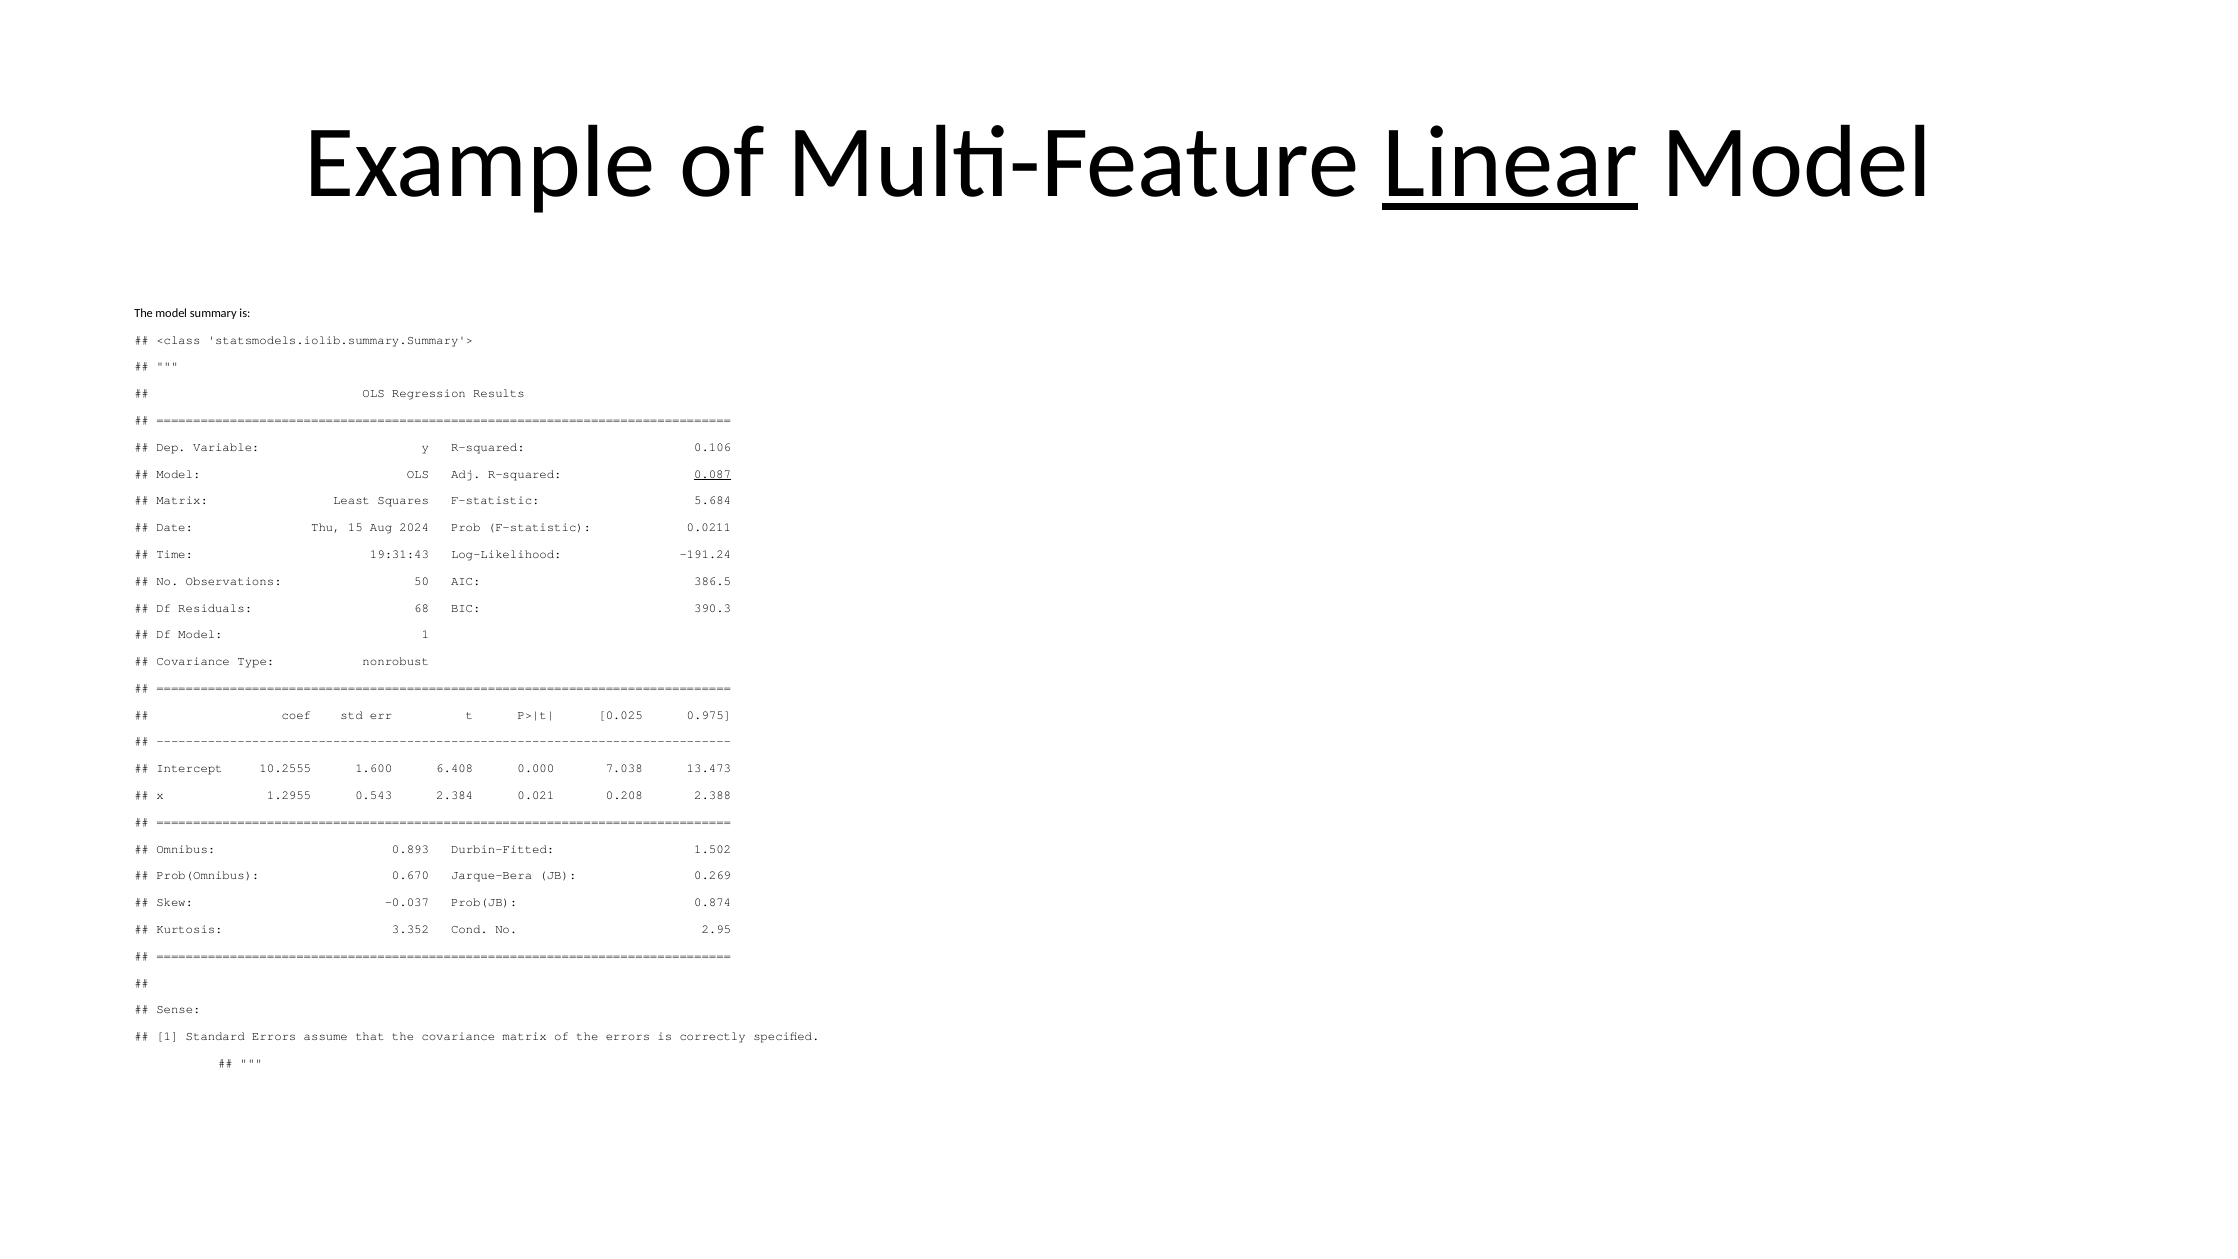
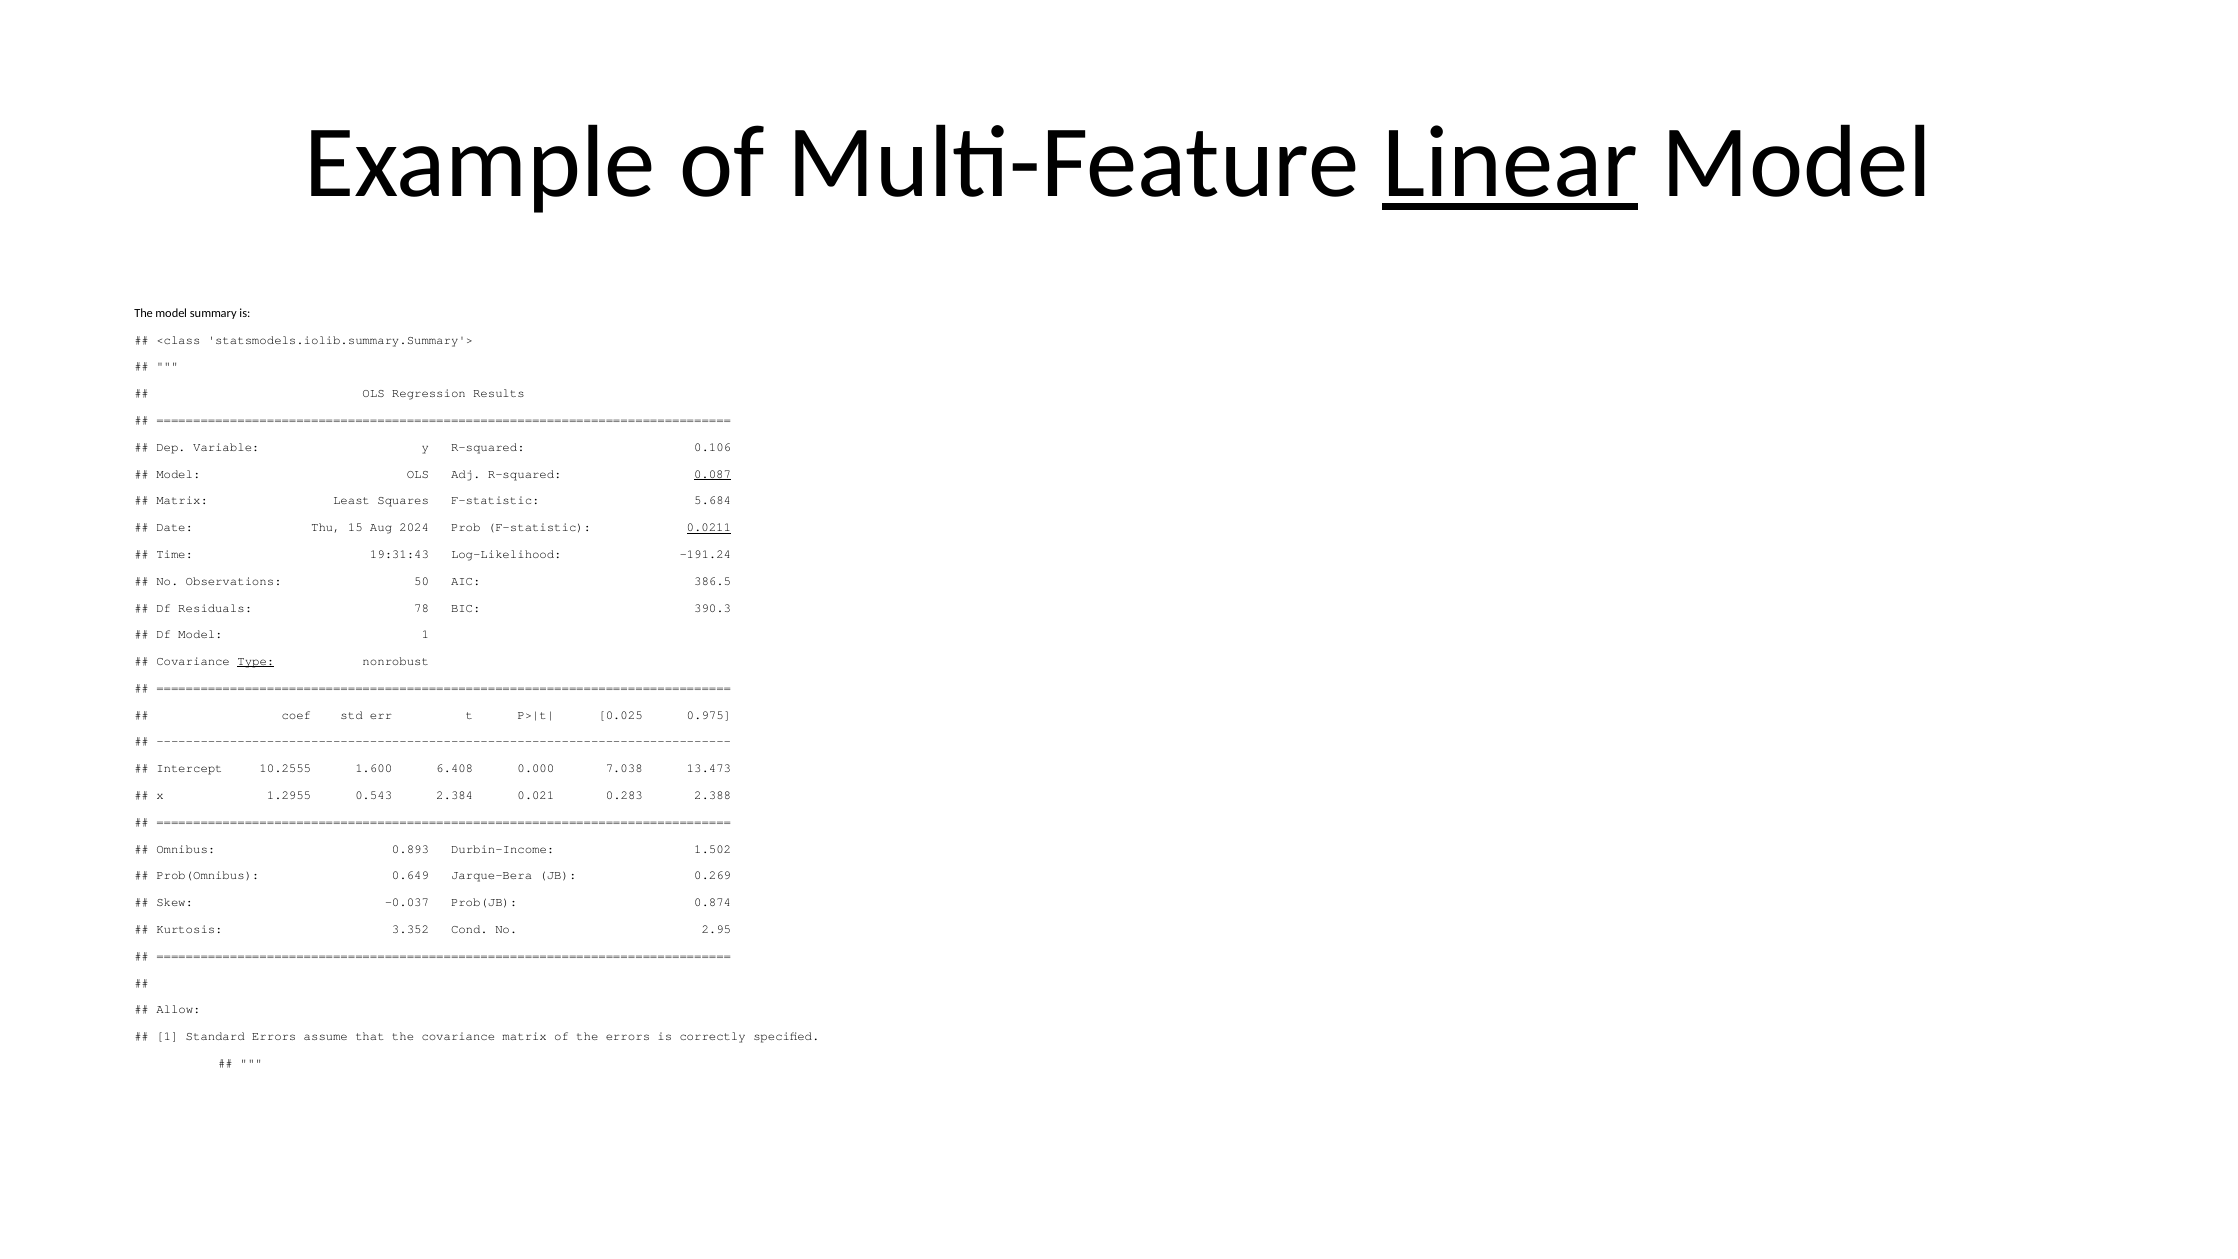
0.0211 underline: none -> present
68: 68 -> 78
Type underline: none -> present
0.208: 0.208 -> 0.283
Durbin-Fitted: Durbin-Fitted -> Durbin-Income
0.670: 0.670 -> 0.649
Sense: Sense -> Allow
